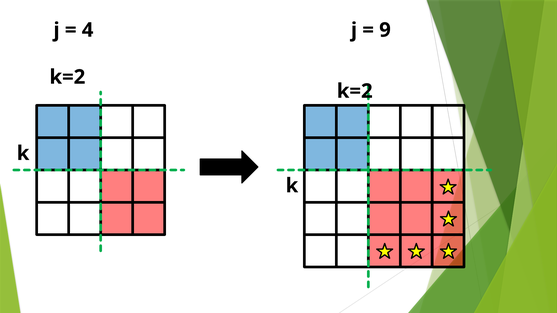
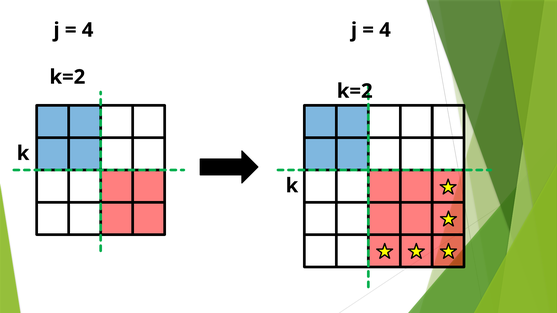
9 at (385, 30): 9 -> 4
